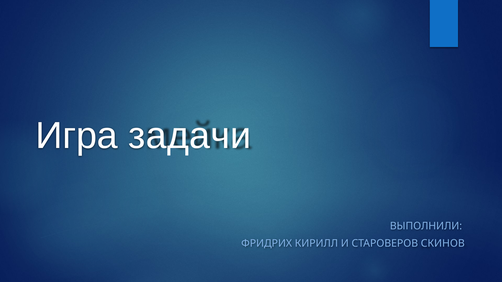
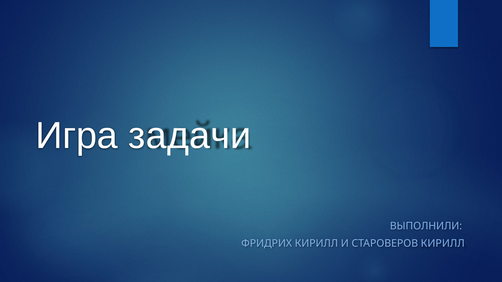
СТАРОВЕРОВ СКИНОВ: СКИНОВ -> КИРИЛЛ
